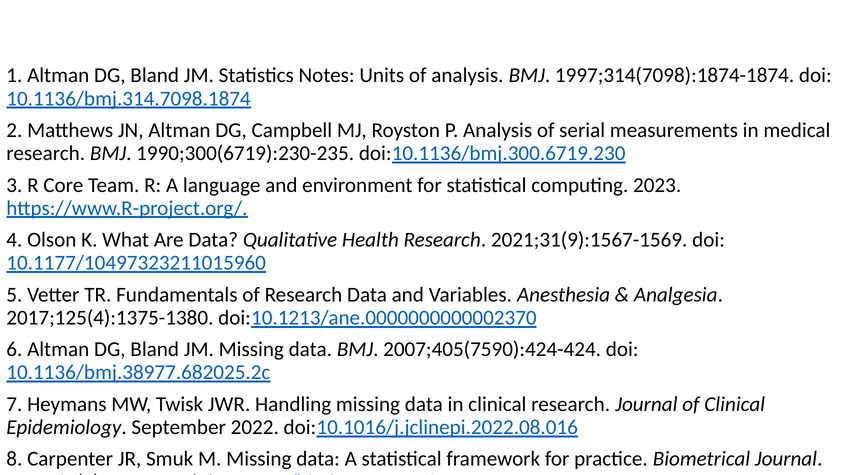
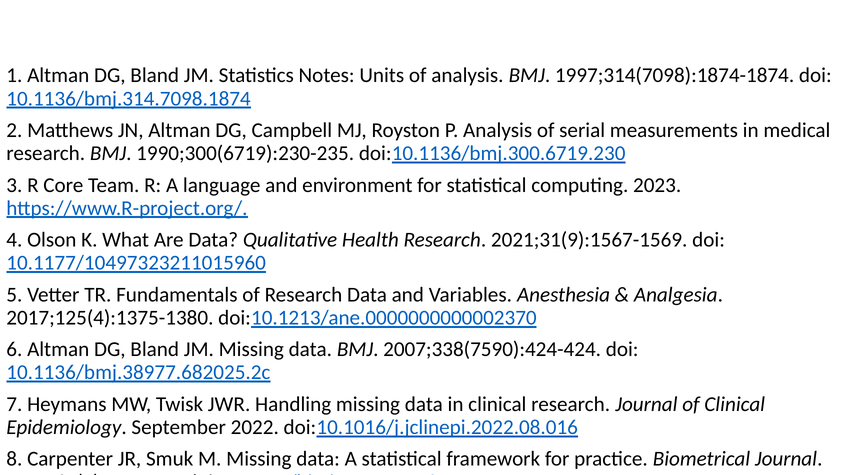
2007;405(7590):424-424: 2007;405(7590):424-424 -> 2007;338(7590):424-424
